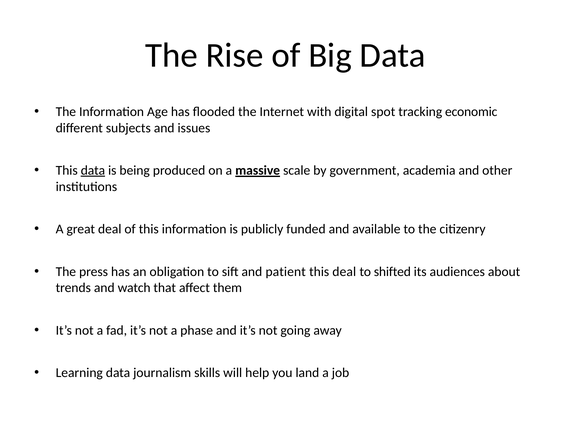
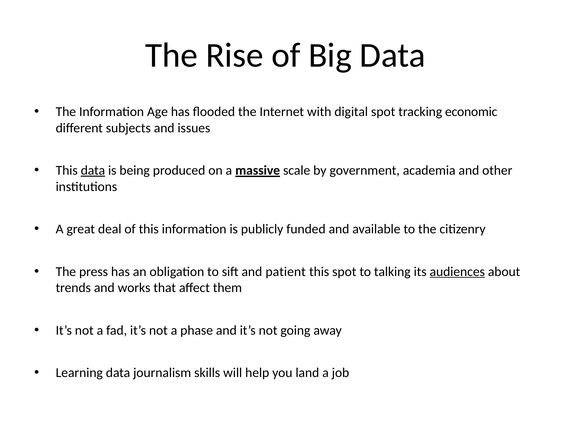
this deal: deal -> spot
shifted: shifted -> talking
audiences underline: none -> present
watch: watch -> works
